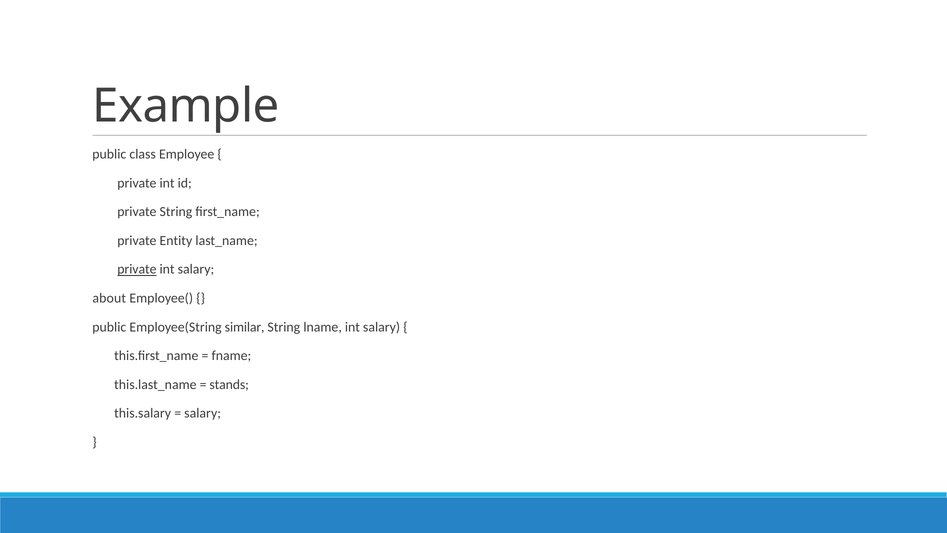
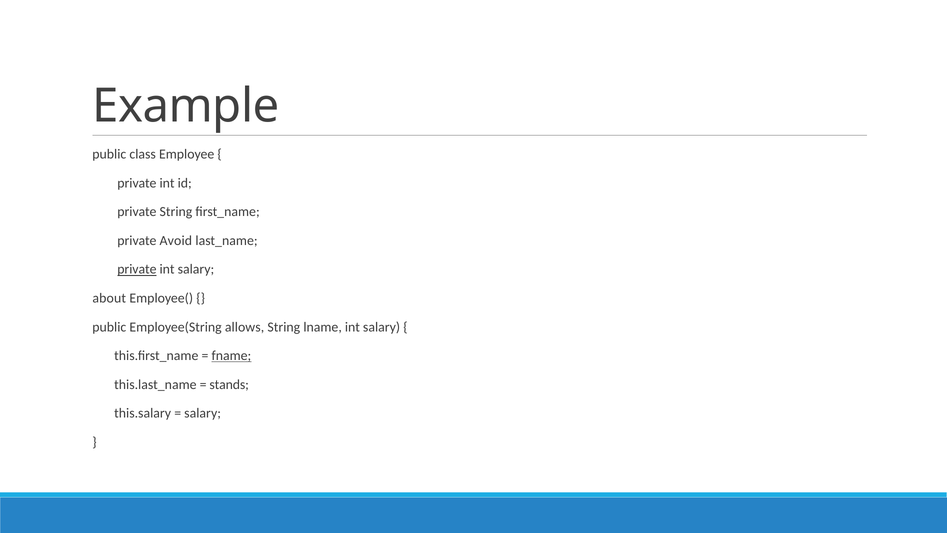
Entity: Entity -> Avoid
similar: similar -> allows
fname underline: none -> present
